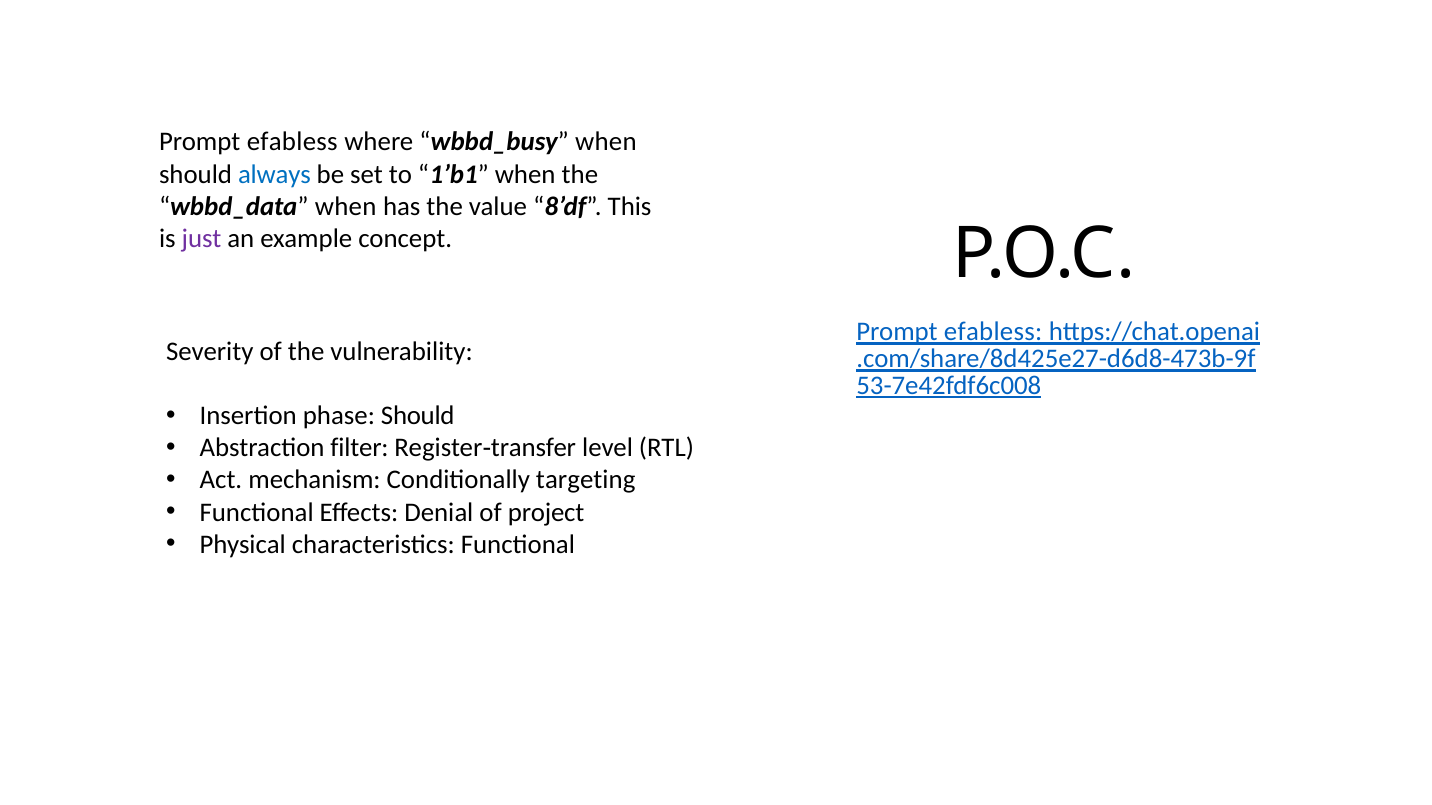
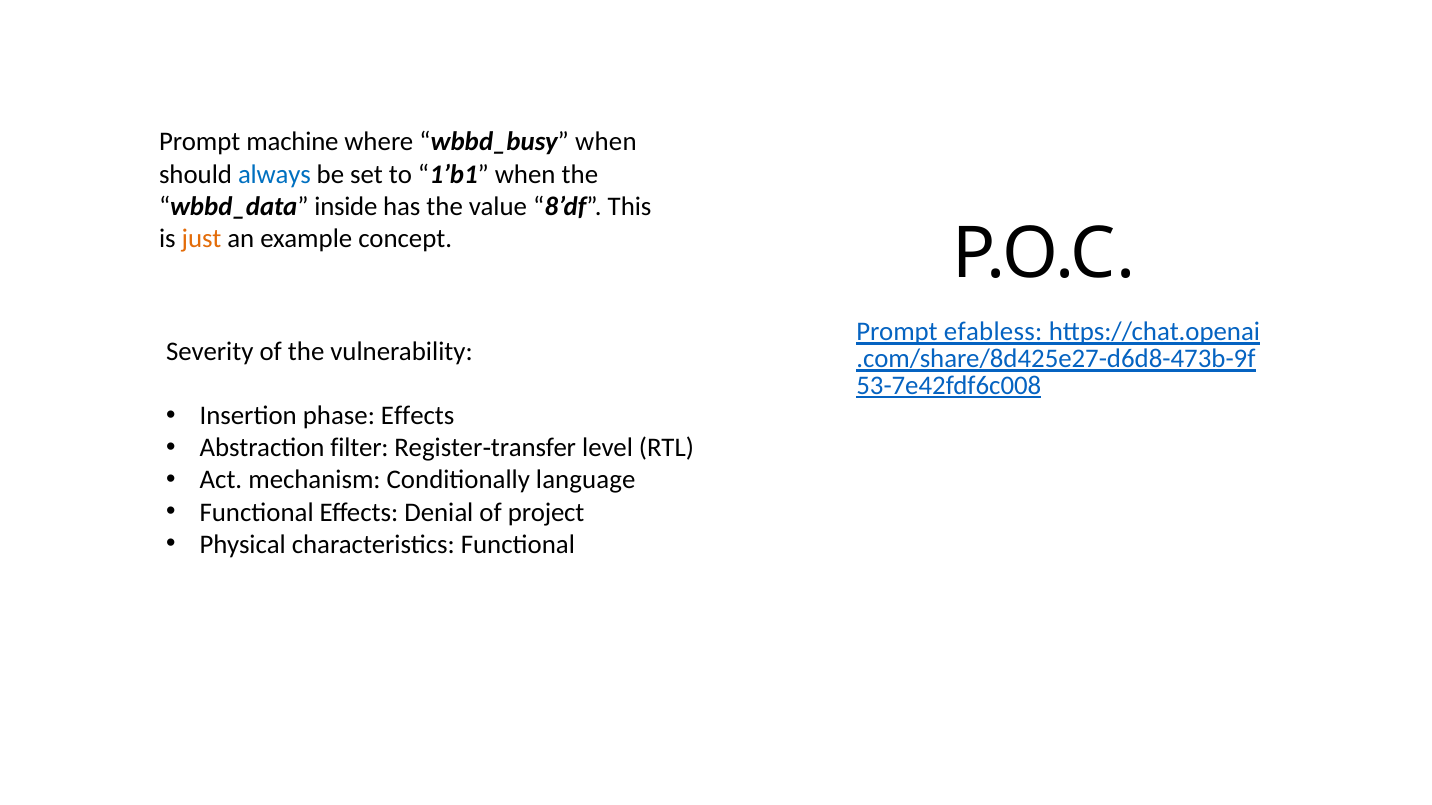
efabless at (292, 142): efabless -> machine
wbbd_data when: when -> inside
just colour: purple -> orange
phase Should: Should -> Effects
targeting: targeting -> language
